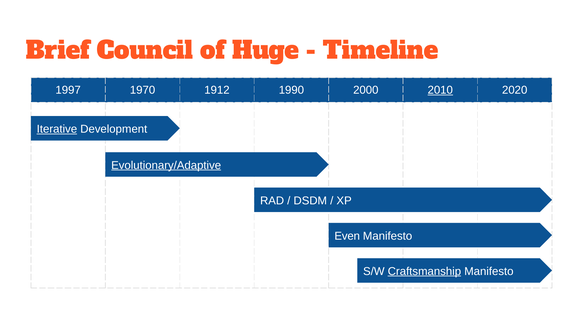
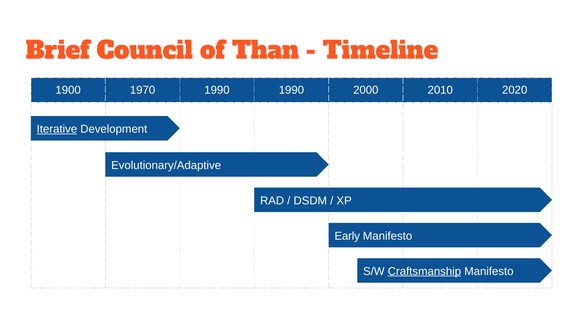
Huge: Huge -> Than
1997: 1997 -> 1900
1970 1912: 1912 -> 1990
2010 underline: present -> none
Evolutionary/Adaptive underline: present -> none
Even: Even -> Early
